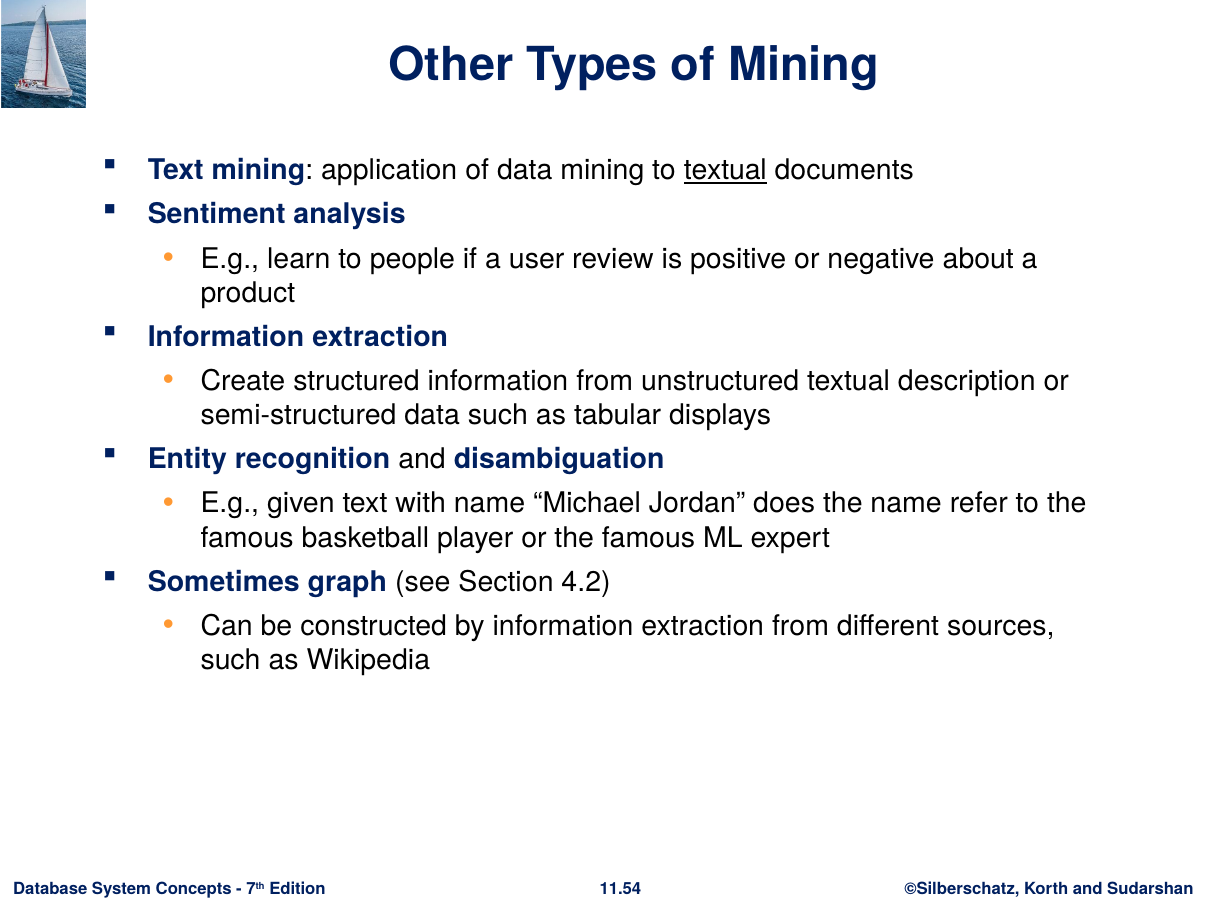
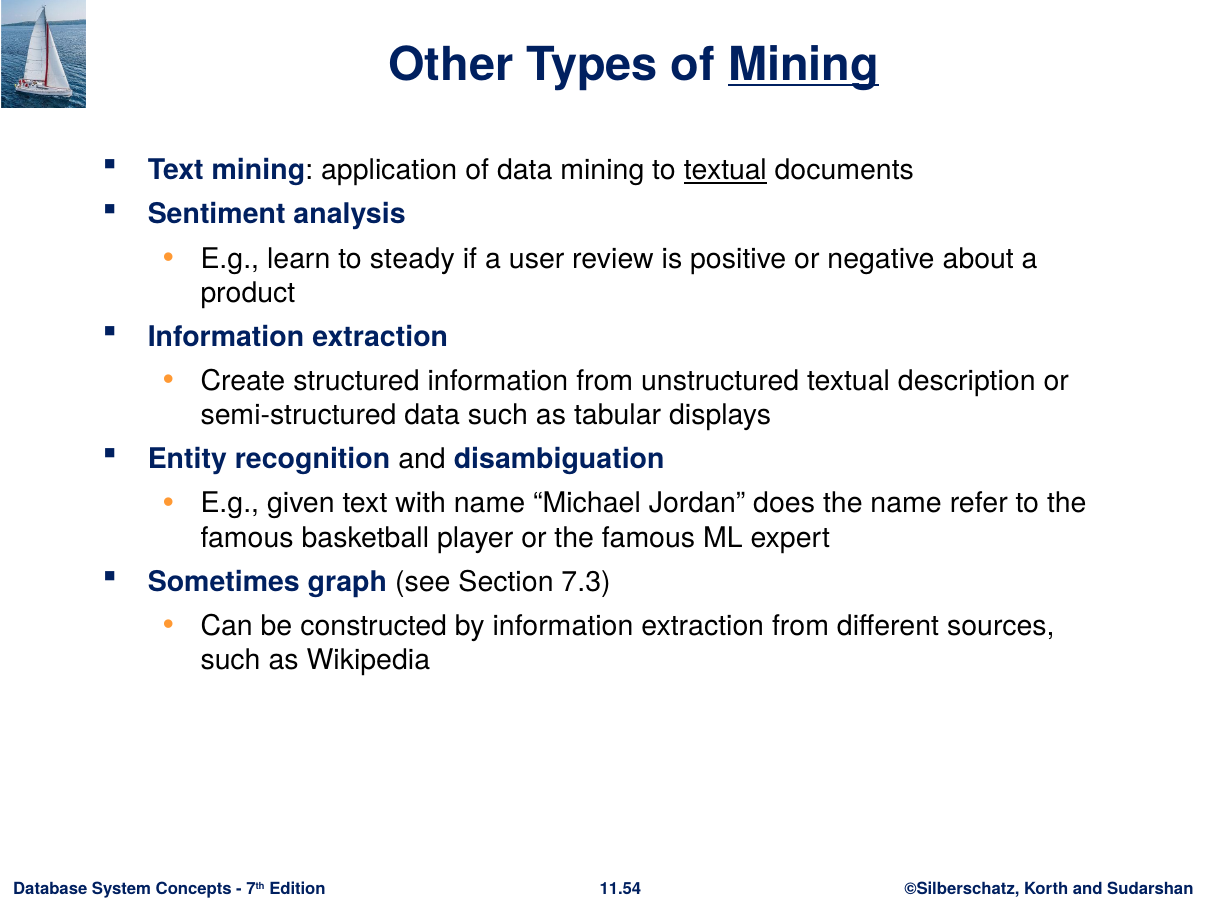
Mining at (803, 65) underline: none -> present
people: people -> steady
4.2: 4.2 -> 7.3
